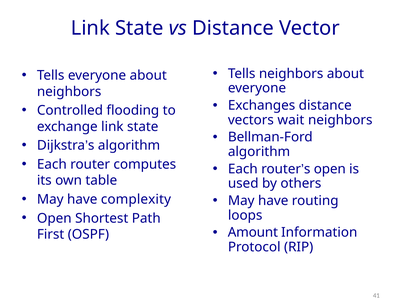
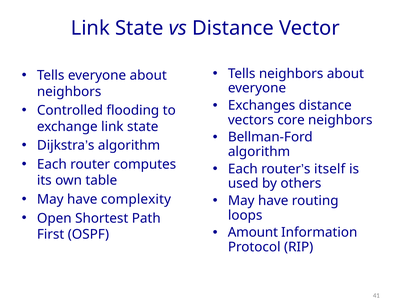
wait: wait -> core
open at (330, 169): open -> itself
